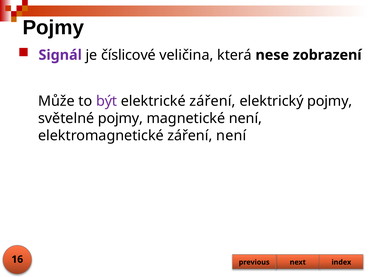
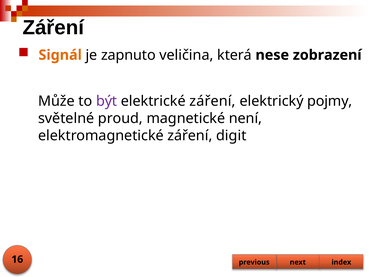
Pojmy at (53, 28): Pojmy -> Záření
Signál colour: purple -> orange
číslicové: číslicové -> zapnuto
světelné pojmy: pojmy -> proud
záření není: není -> digit
